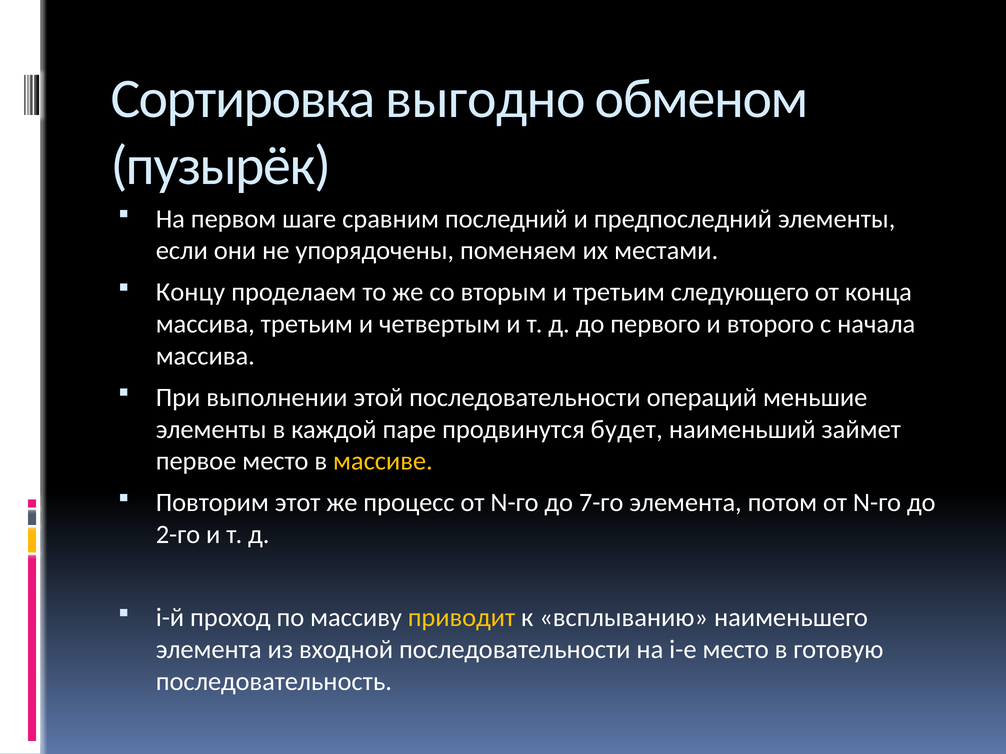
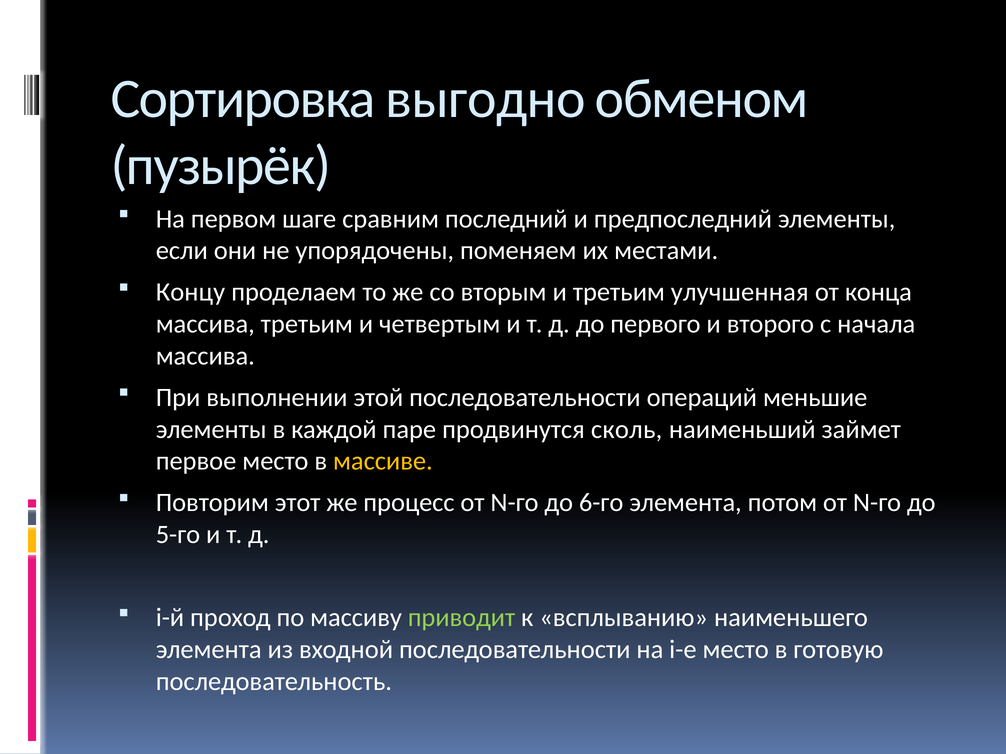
следующего: следующего -> улучшенная
будет: будет -> сколь
7-го: 7-го -> 6-го
2-го: 2-го -> 5-го
приводит colour: yellow -> light green
